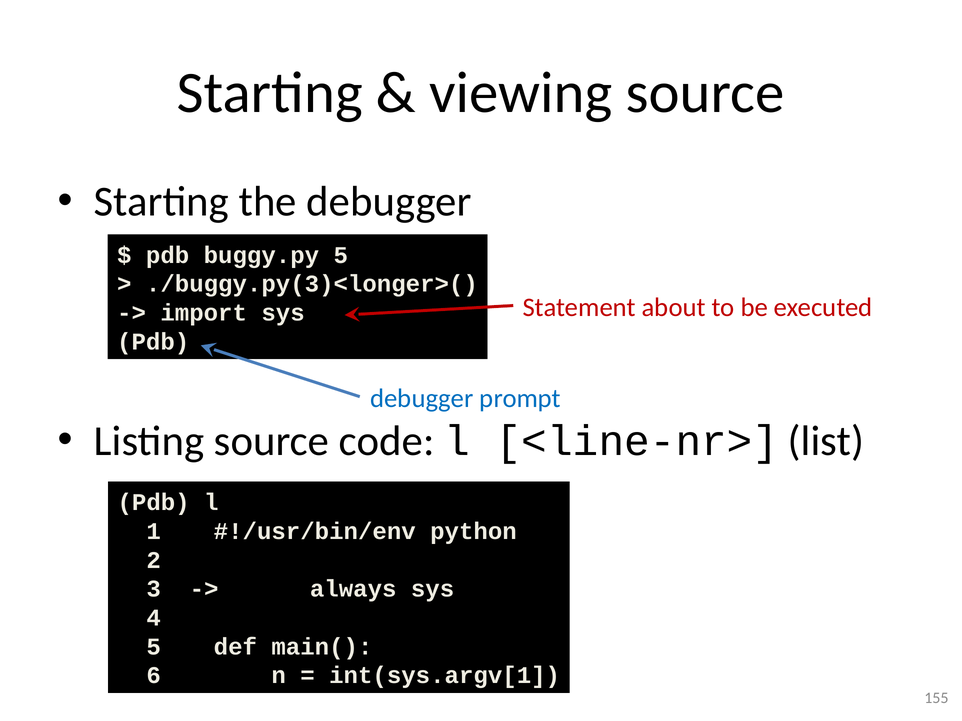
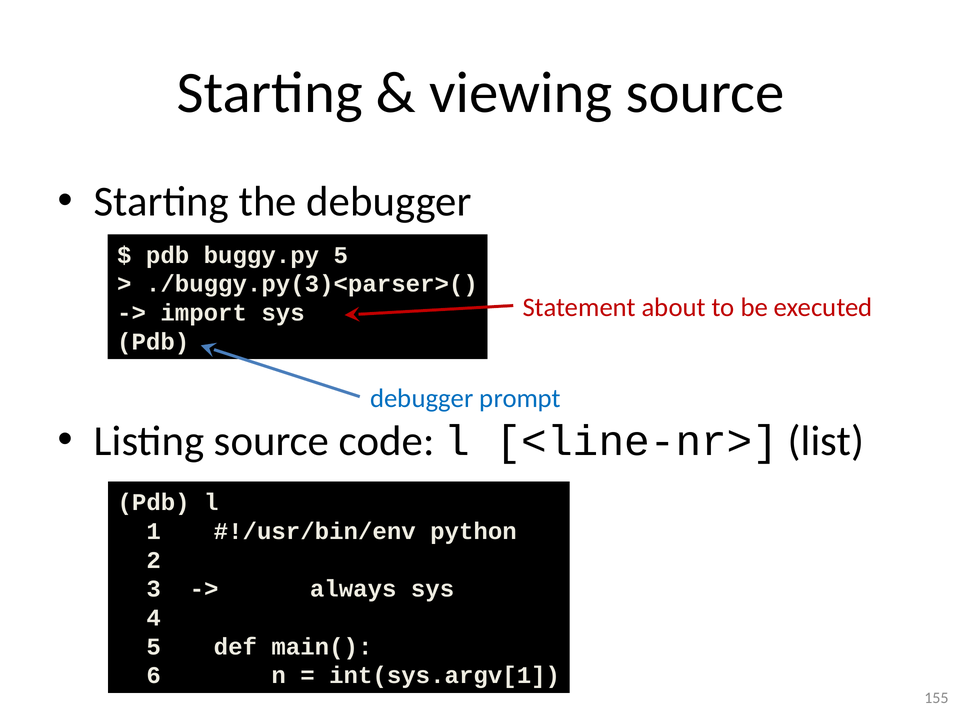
./buggy.py(3)<longer>(: ./buggy.py(3)<longer>( -> ./buggy.py(3)<parser>(
